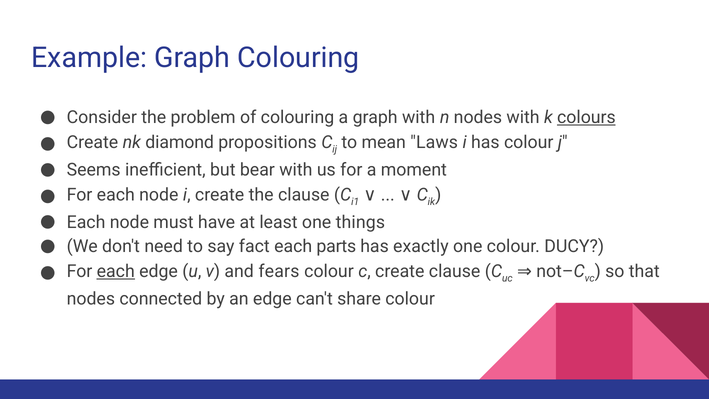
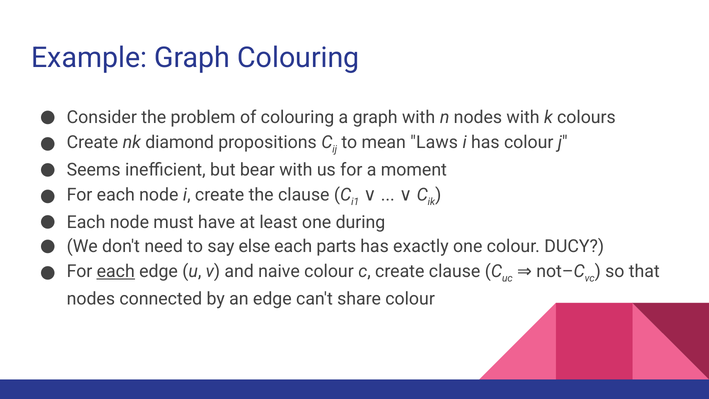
colours underline: present -> none
things: things -> during
fact: fact -> else
fears: fears -> naive
